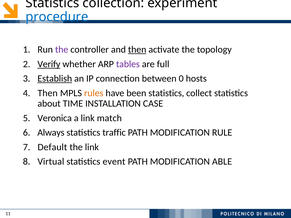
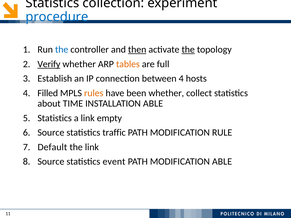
the at (62, 50) colour: purple -> blue
the at (188, 50) underline: none -> present
tables colour: purple -> orange
Establish underline: present -> none
between 0: 0 -> 4
Then at (48, 93): Then -> Filled
been statistics: statistics -> whether
INSTALLATION CASE: CASE -> ABLE
Veronica at (55, 118): Veronica -> Statistics
match: match -> empty
Always at (51, 133): Always -> Source
Virtual at (51, 162): Virtual -> Source
